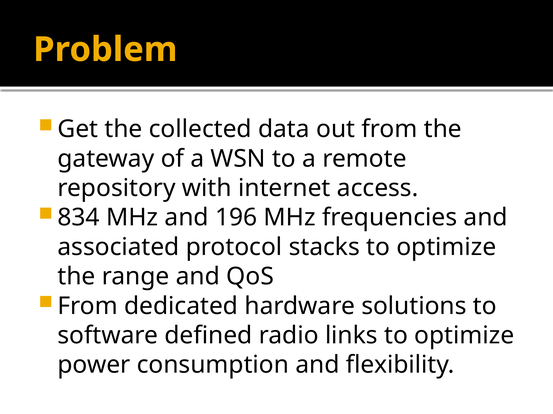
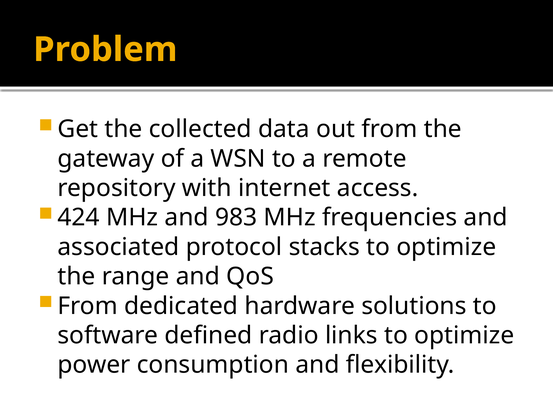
834: 834 -> 424
196: 196 -> 983
